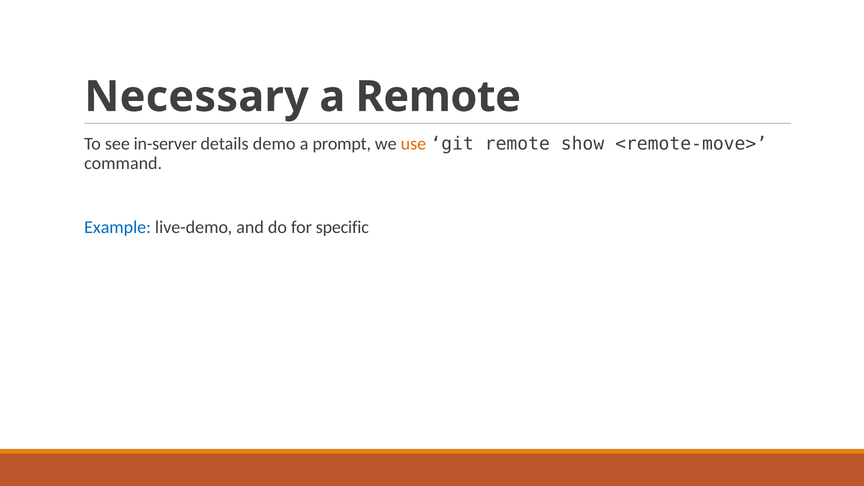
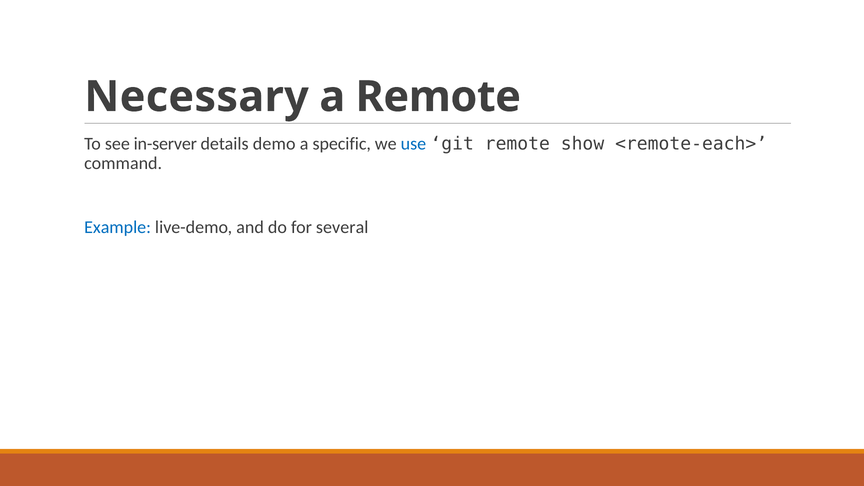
prompt: prompt -> specific
use colour: orange -> blue
<remote-move>: <remote-move> -> <remote-each>
specific: specific -> several
